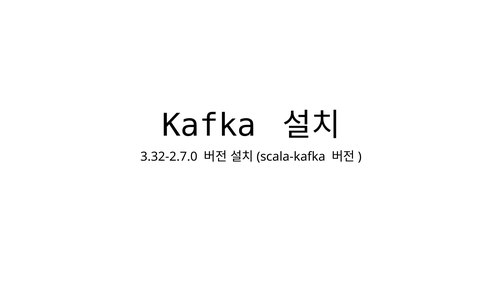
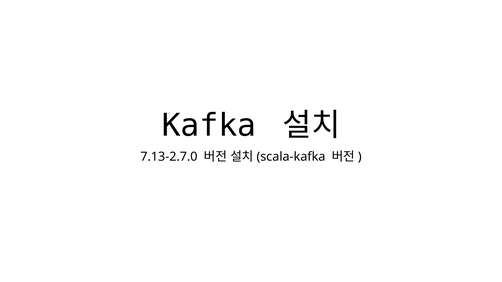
3.32-2.7.0: 3.32-2.7.0 -> 7.13-2.7.0
